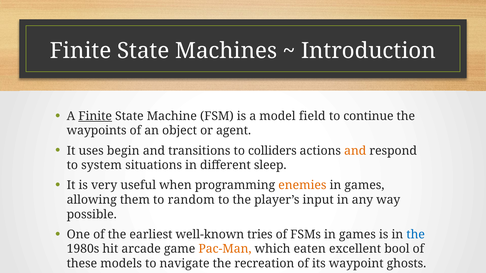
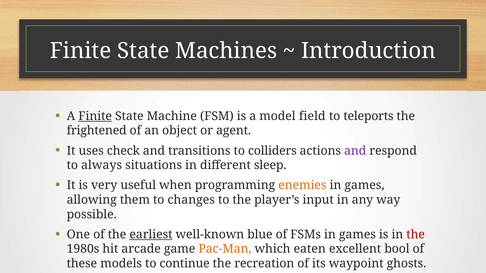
continue: continue -> teleports
waypoints: waypoints -> frightened
begin: begin -> check
and at (355, 151) colour: orange -> purple
system: system -> always
random: random -> changes
earliest underline: none -> present
tries: tries -> blue
the at (416, 235) colour: blue -> red
navigate: navigate -> continue
